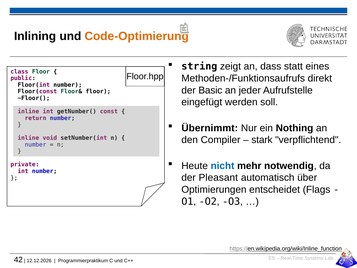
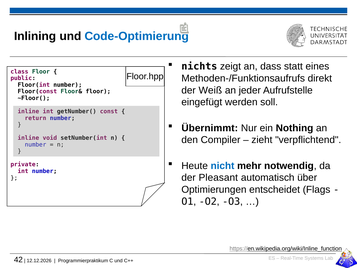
Code-Optimierung colour: orange -> blue
string: string -> nichts
Basic: Basic -> Weiß
stark: stark -> zieht
